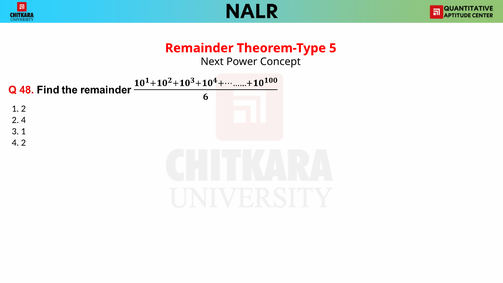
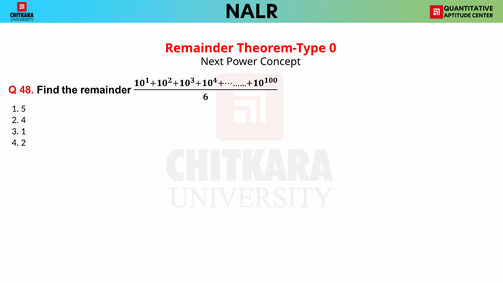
5: 5 -> 0
1 2: 2 -> 5
